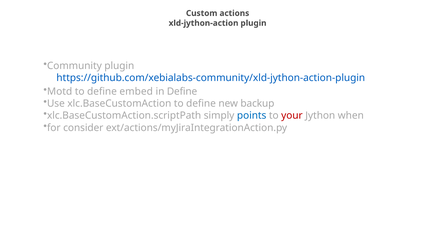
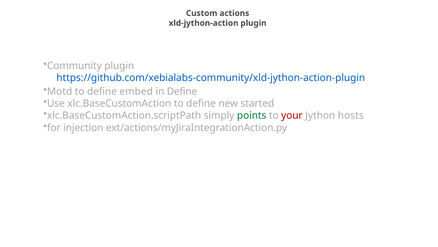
backup: backup -> started
points colour: blue -> green
when: when -> hosts
consider: consider -> injection
